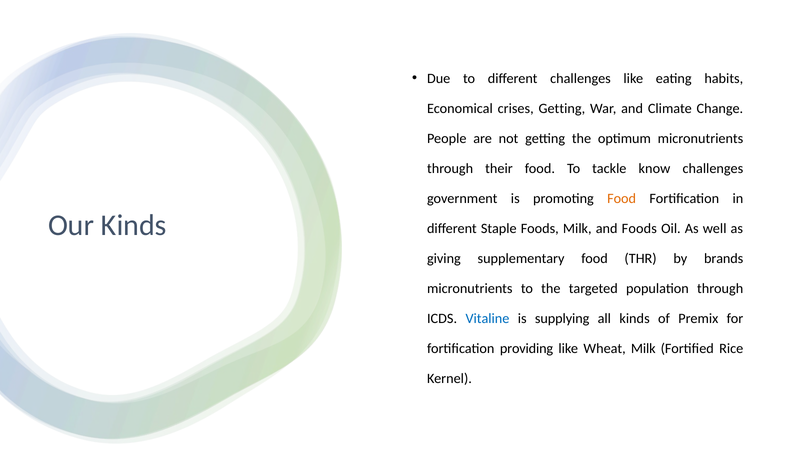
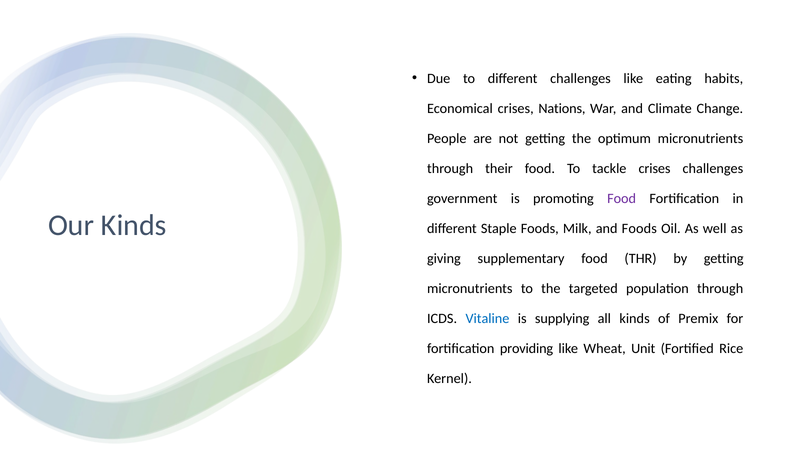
crises Getting: Getting -> Nations
tackle know: know -> crises
Food at (622, 198) colour: orange -> purple
by brands: brands -> getting
Wheat Milk: Milk -> Unit
